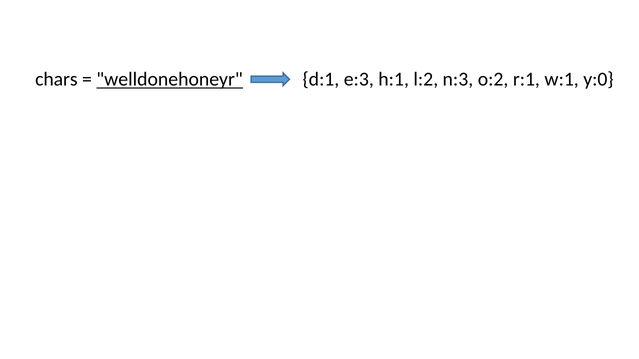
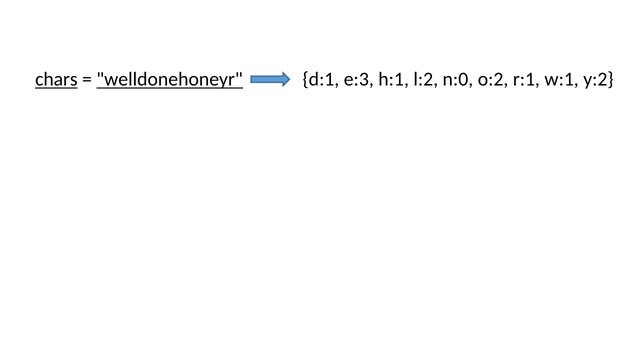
chars underline: none -> present
n:3: n:3 -> n:0
y:0: y:0 -> y:2
